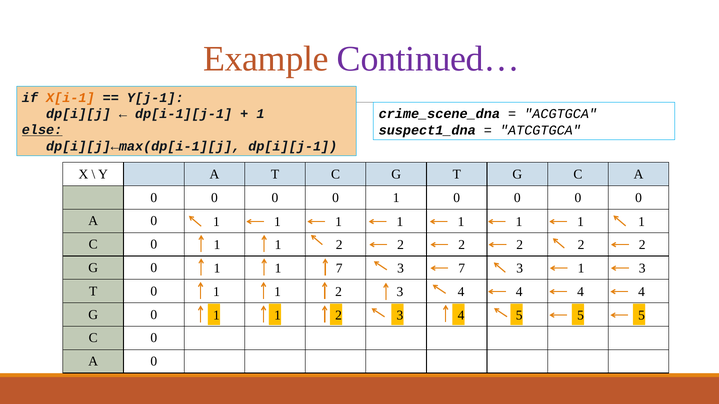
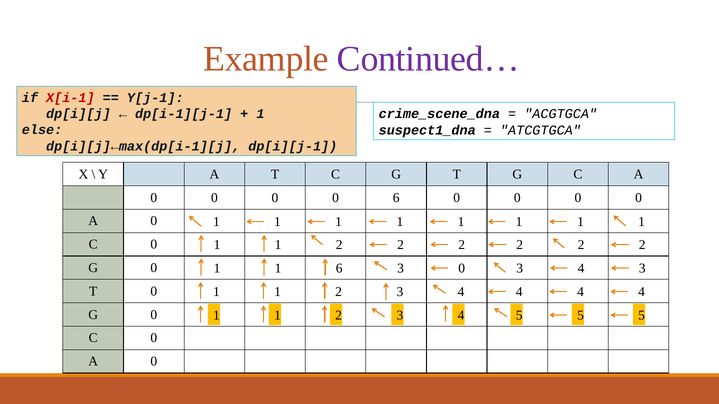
X[i-1 colour: orange -> red
else underline: present -> none
0 1: 1 -> 6
1 7: 7 -> 6
3 7: 7 -> 0
1 at (581, 269): 1 -> 4
